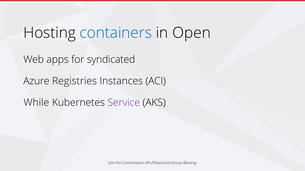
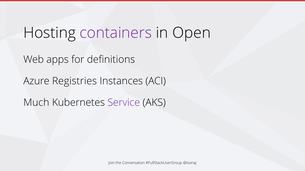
containers colour: blue -> purple
syndicated: syndicated -> definitions
While: While -> Much
